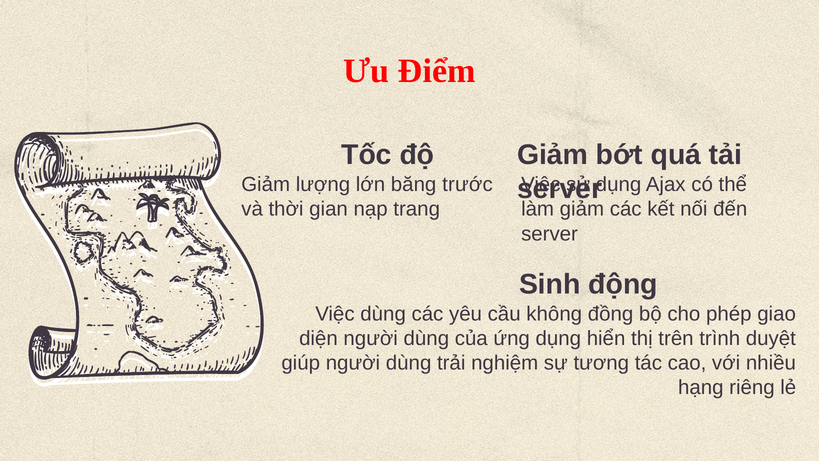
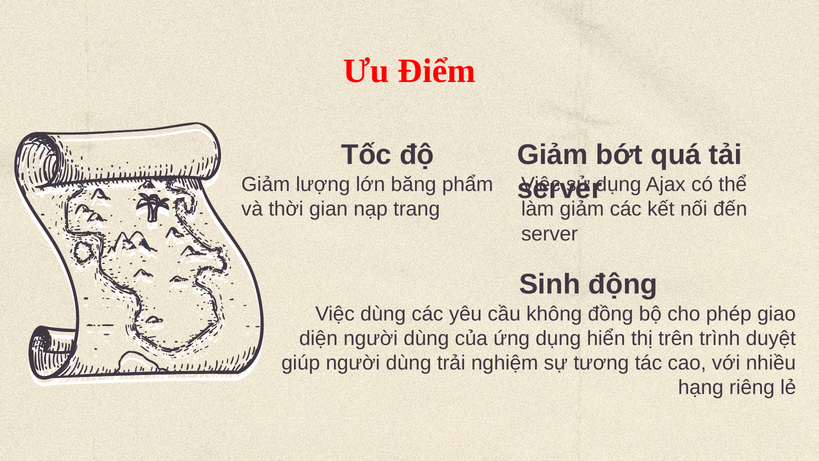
trước: trước -> phẩm
